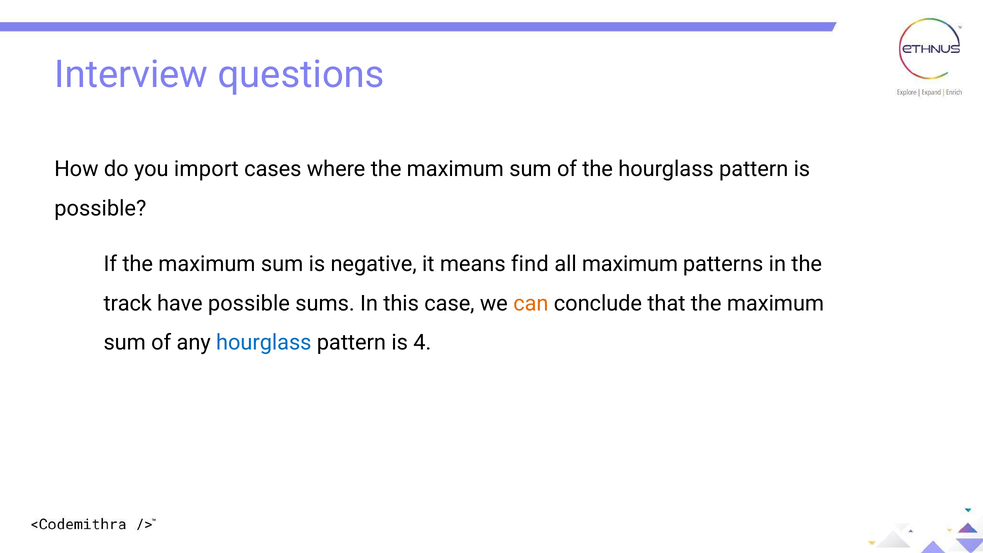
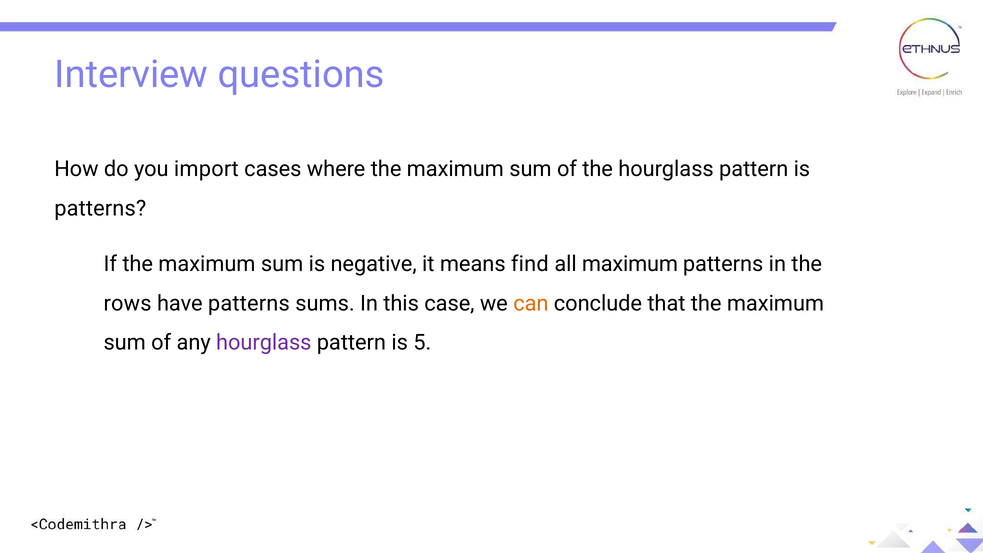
possible at (100, 208): possible -> patterns
track: track -> rows
have possible: possible -> patterns
hourglass at (264, 343) colour: blue -> purple
4: 4 -> 5
